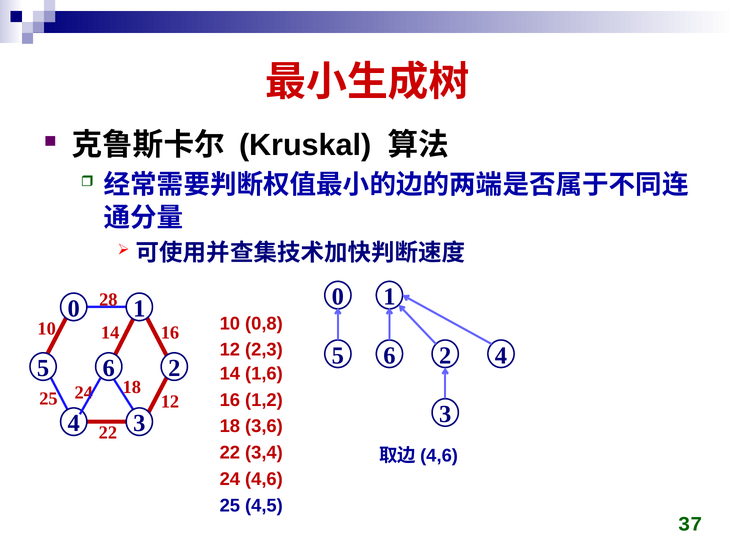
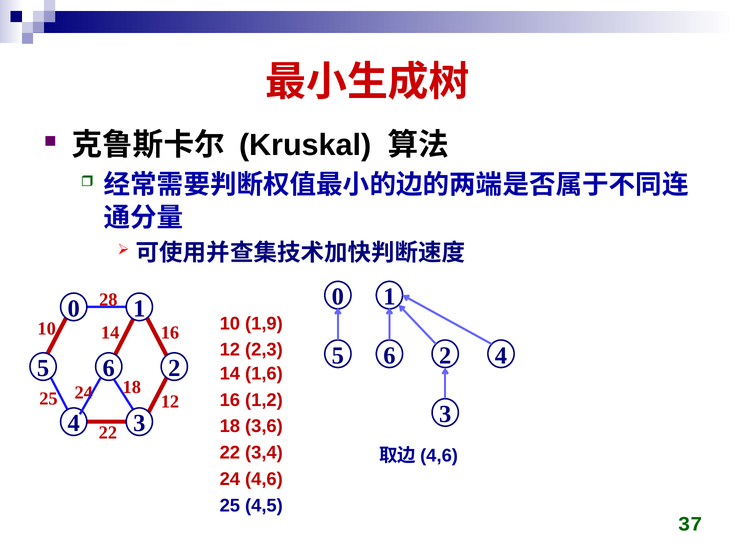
0,8: 0,8 -> 1,9
